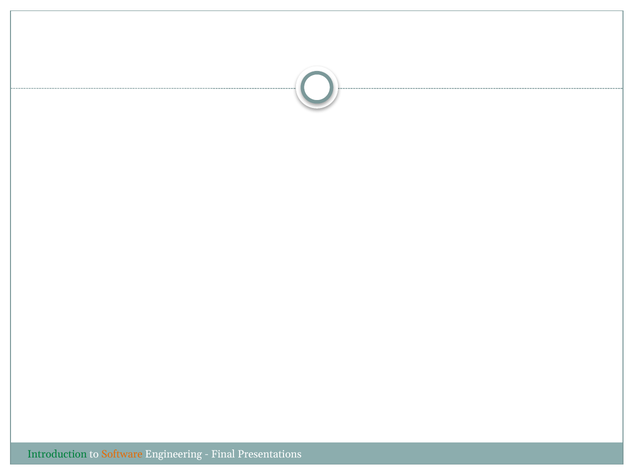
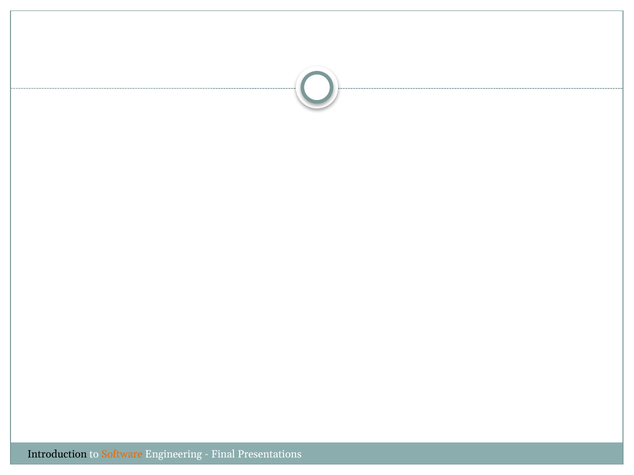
Introduction colour: green -> black
